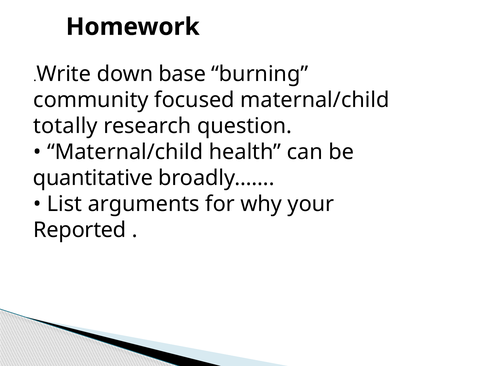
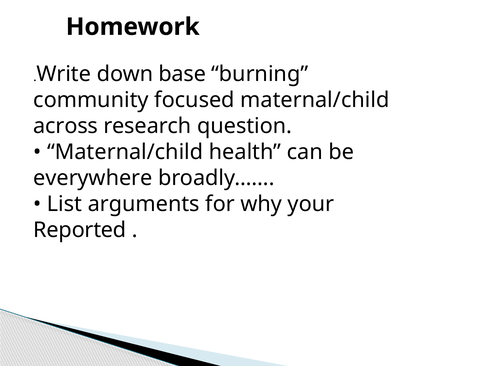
totally: totally -> across
quantitative: quantitative -> everywhere
